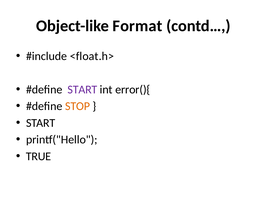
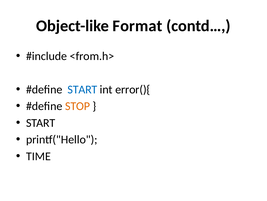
<float.h>: <float.h> -> <from.h>
START at (82, 89) colour: purple -> blue
TRUE: TRUE -> TIME
